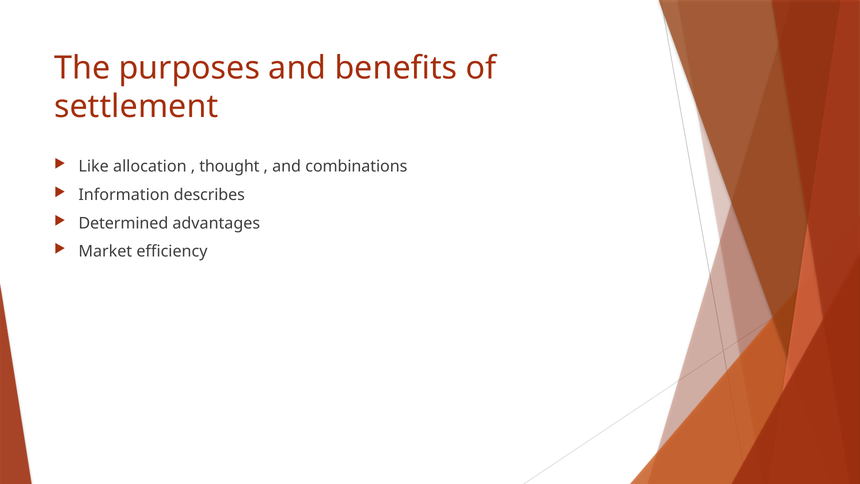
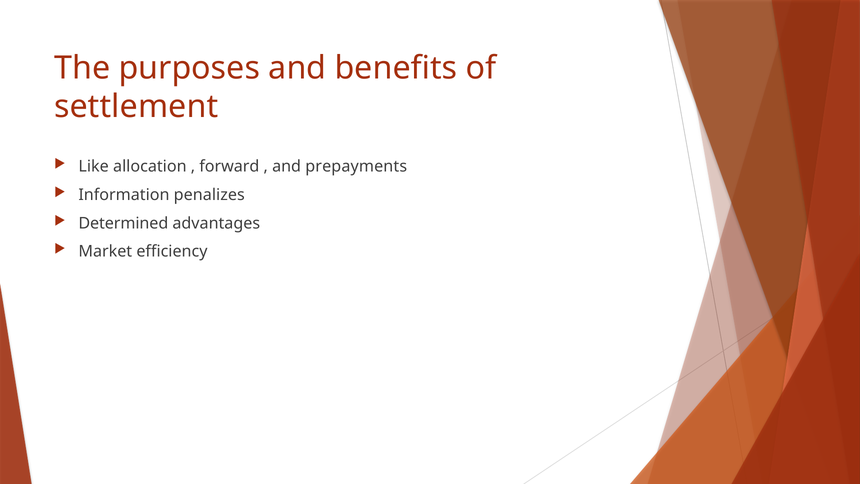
thought: thought -> forward
combinations: combinations -> prepayments
describes: describes -> penalizes
